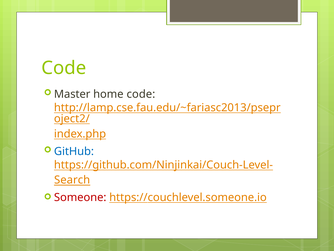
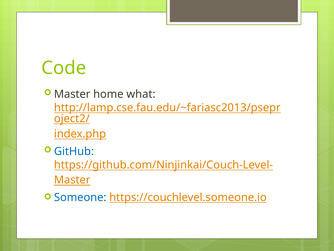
home code: code -> what
Search at (72, 180): Search -> Master
Someone colour: red -> blue
